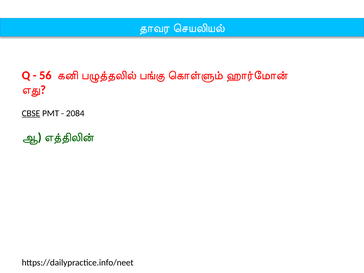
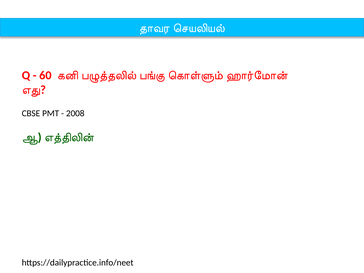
56: 56 -> 60
CBSE underline: present -> none
2084: 2084 -> 2008
